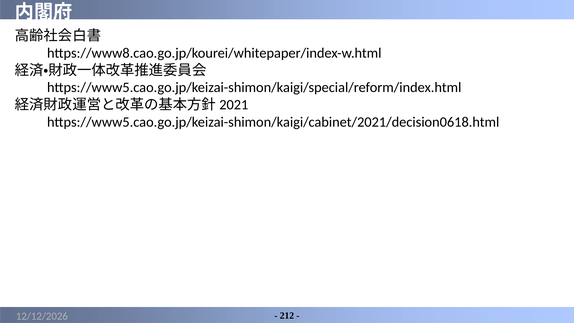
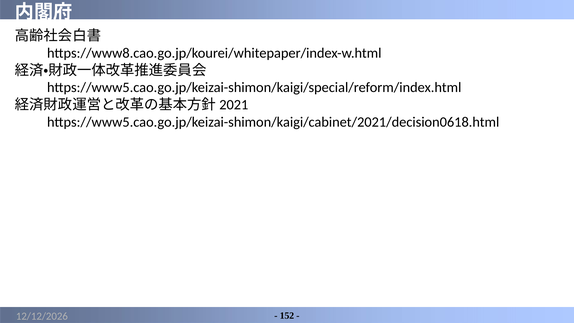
212: 212 -> 152
